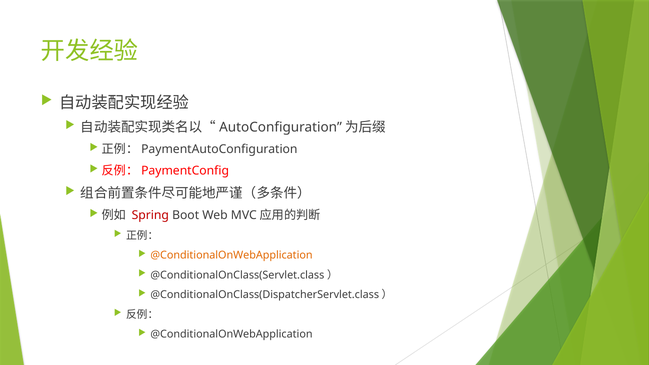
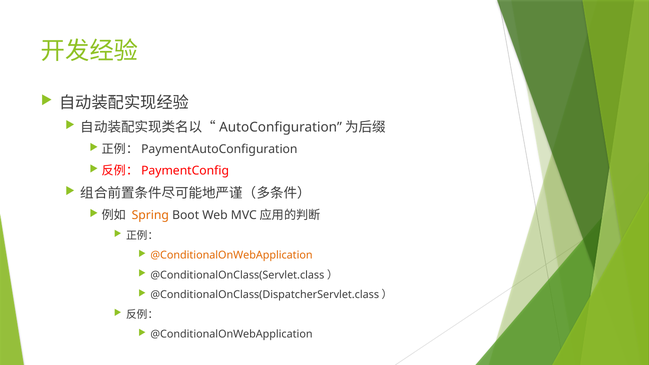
Spring colour: red -> orange
